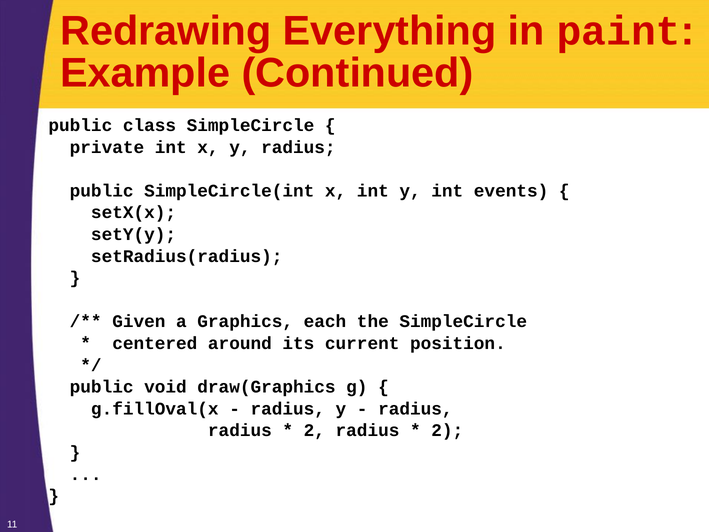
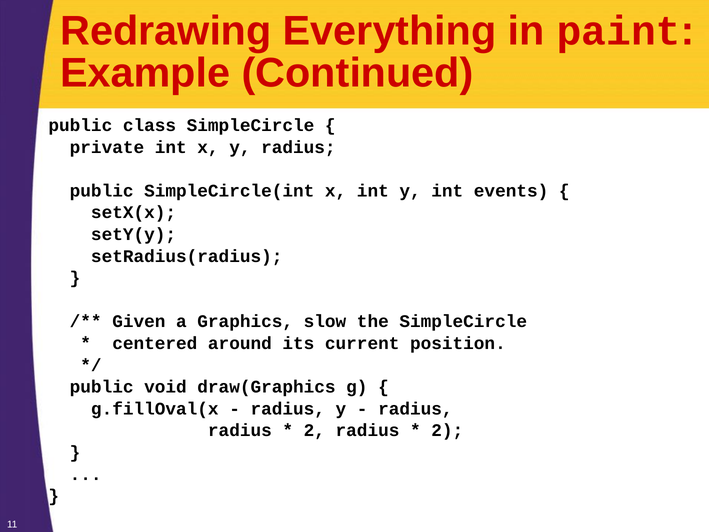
each: each -> slow
